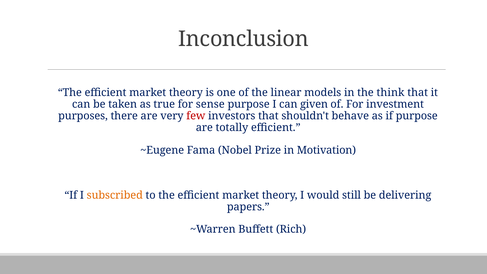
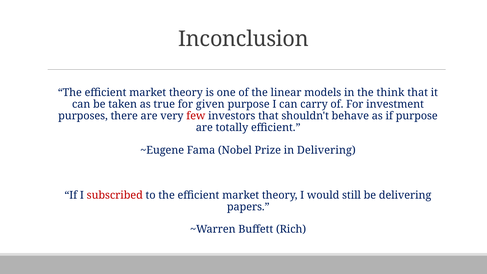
sense: sense -> given
given: given -> carry
in Motivation: Motivation -> Delivering
subscribed colour: orange -> red
